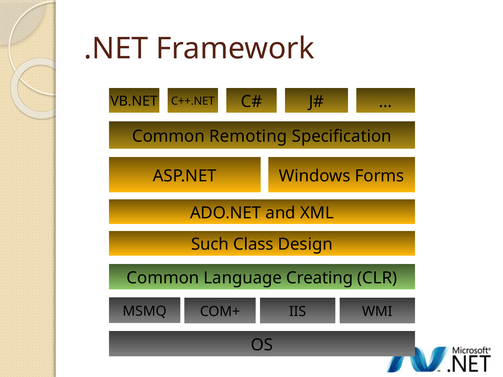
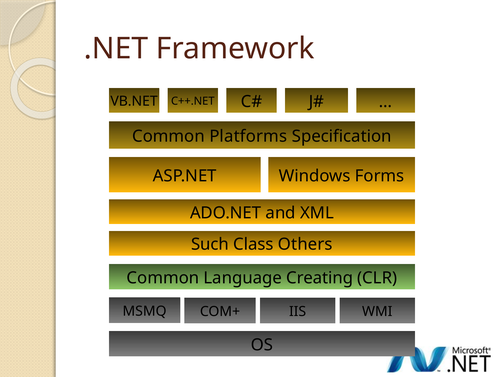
Remoting: Remoting -> Platforms
Design: Design -> Others
